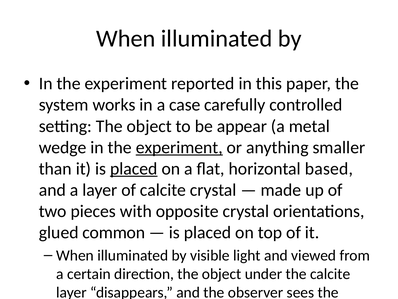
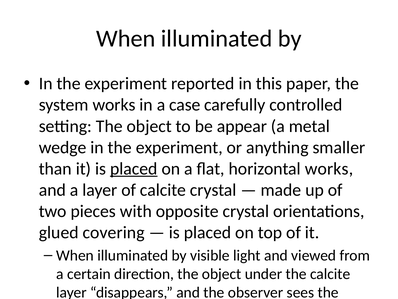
experiment at (179, 147) underline: present -> none
horizontal based: based -> works
common: common -> covering
